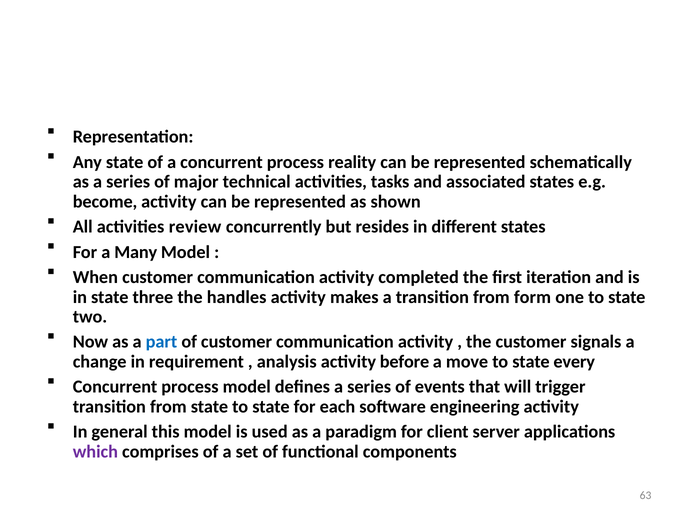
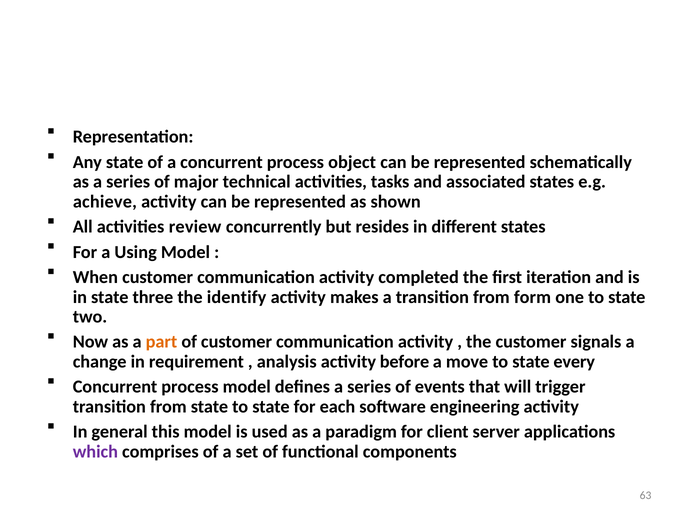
reality: reality -> object
become: become -> achieve
Many: Many -> Using
handles: handles -> identify
part colour: blue -> orange
